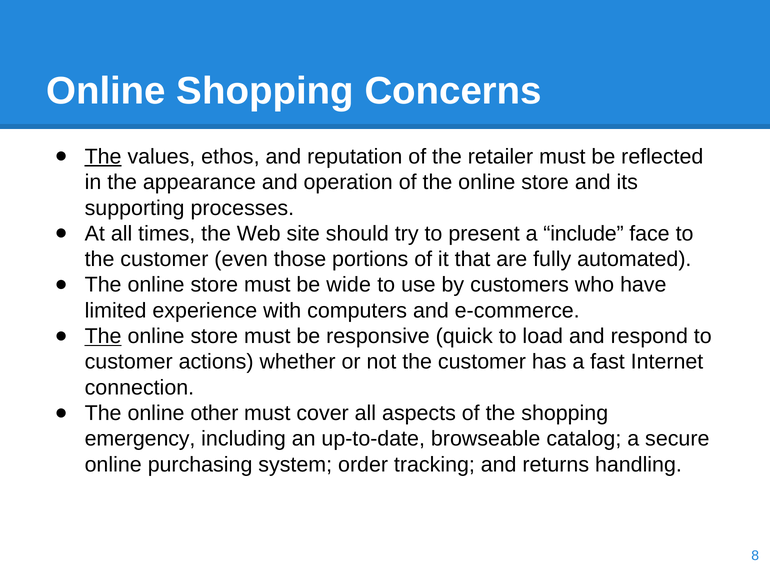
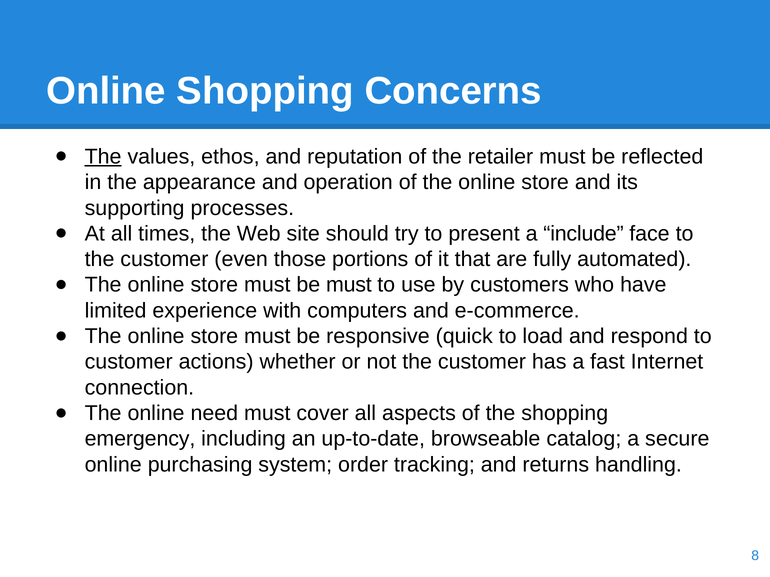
be wide: wide -> must
The at (103, 337) underline: present -> none
other: other -> need
